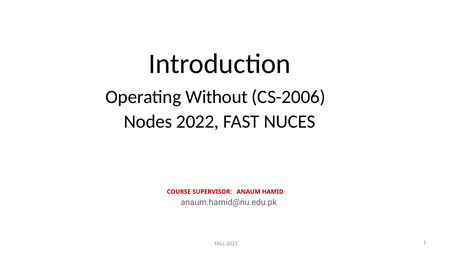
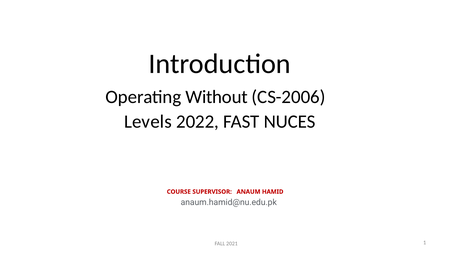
Nodes: Nodes -> Levels
